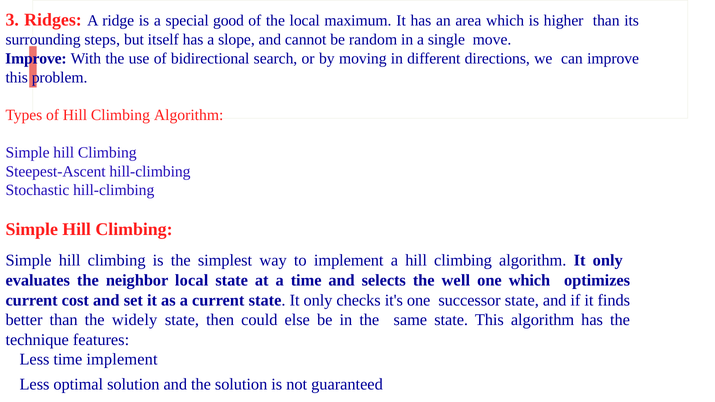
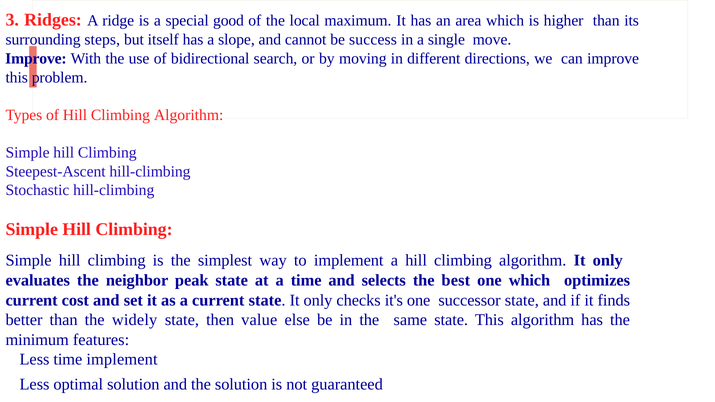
random: random -> success
neighbor local: local -> peak
well: well -> best
could: could -> value
technique: technique -> minimum
